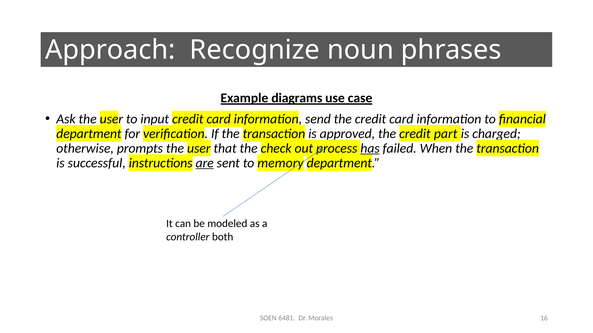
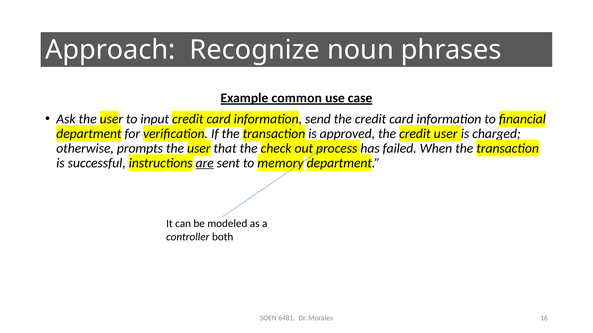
diagrams: diagrams -> common
credit part: part -> user
has underline: present -> none
